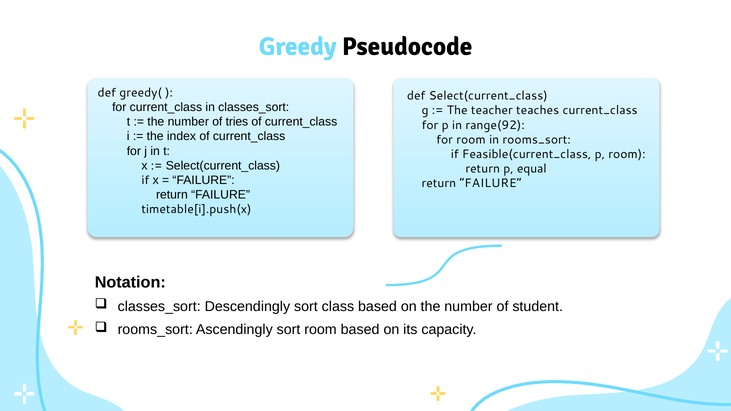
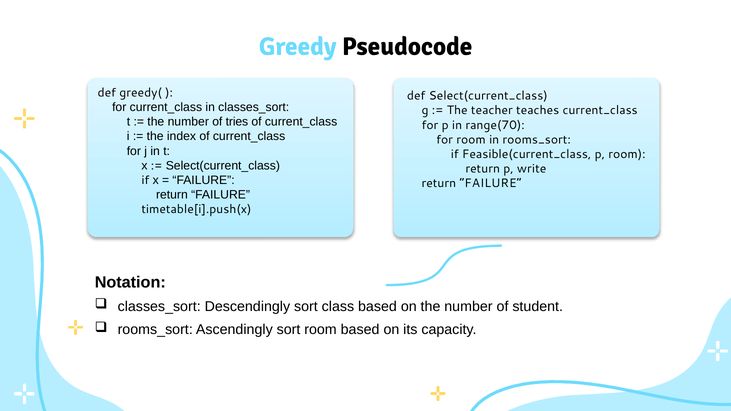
range(92: range(92 -> range(70
equal: equal -> write
